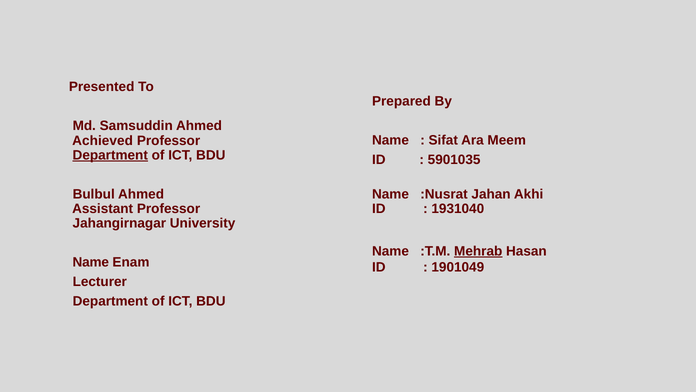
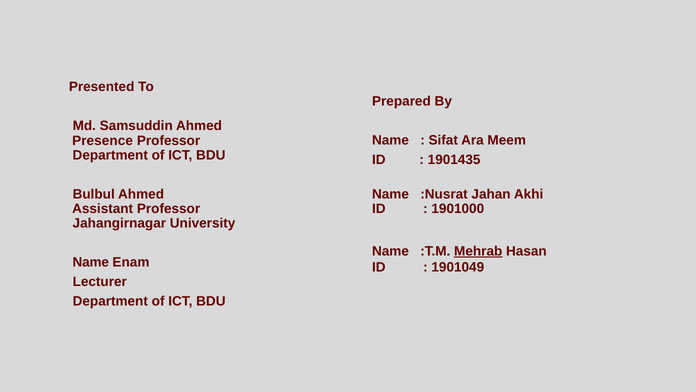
Achieved: Achieved -> Presence
Department at (110, 155) underline: present -> none
5901035: 5901035 -> 1901435
1931040: 1931040 -> 1901000
